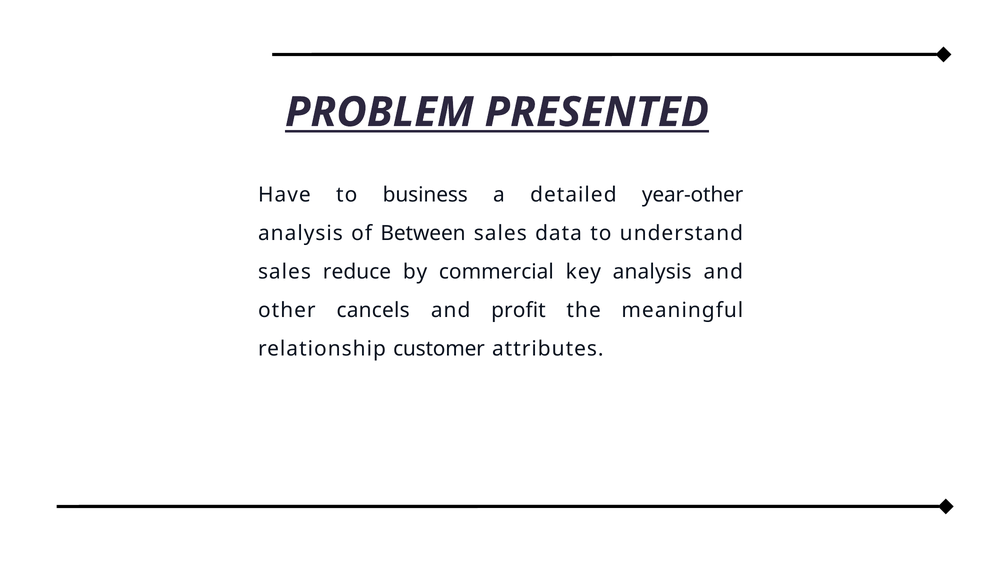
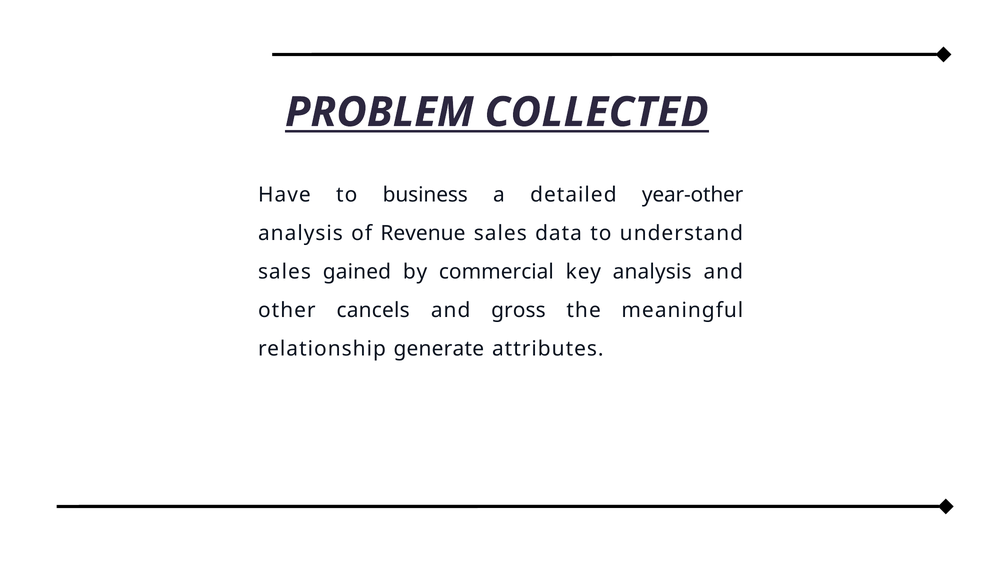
PRESENTED: PRESENTED -> COLLECTED
Between: Between -> Revenue
reduce: reduce -> gained
profit: profit -> gross
customer: customer -> generate
